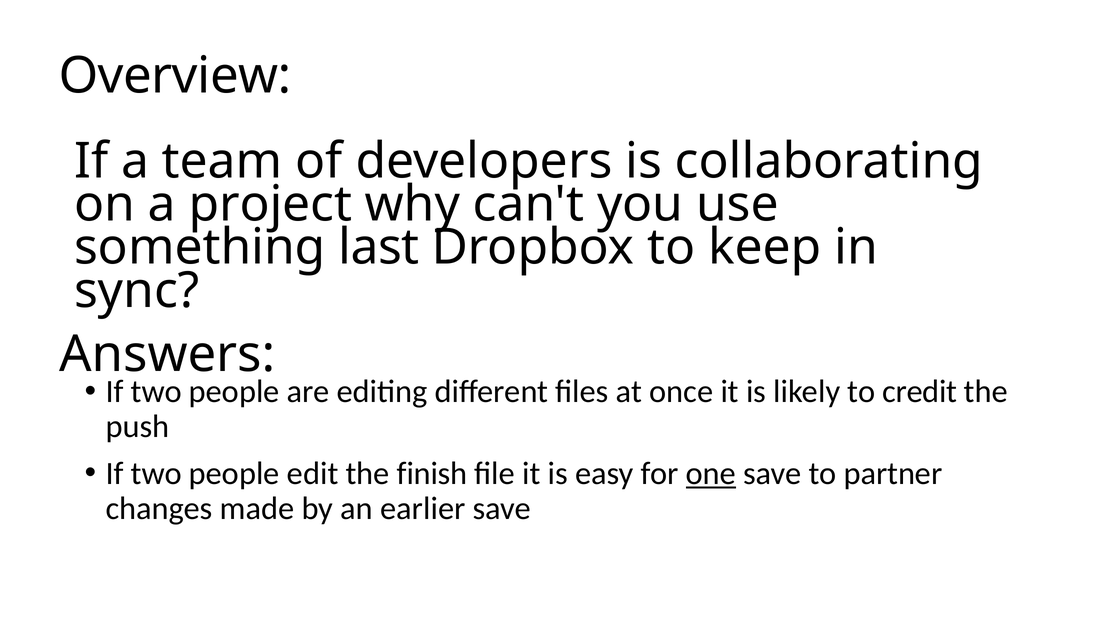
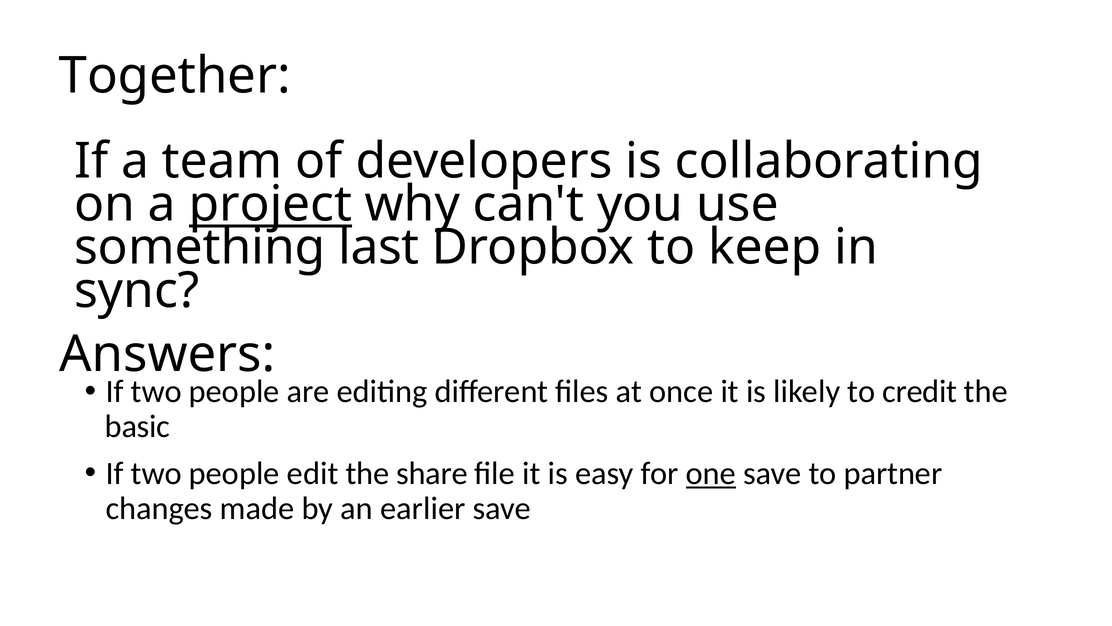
Overview: Overview -> Together
project underline: none -> present
push: push -> basic
finish: finish -> share
